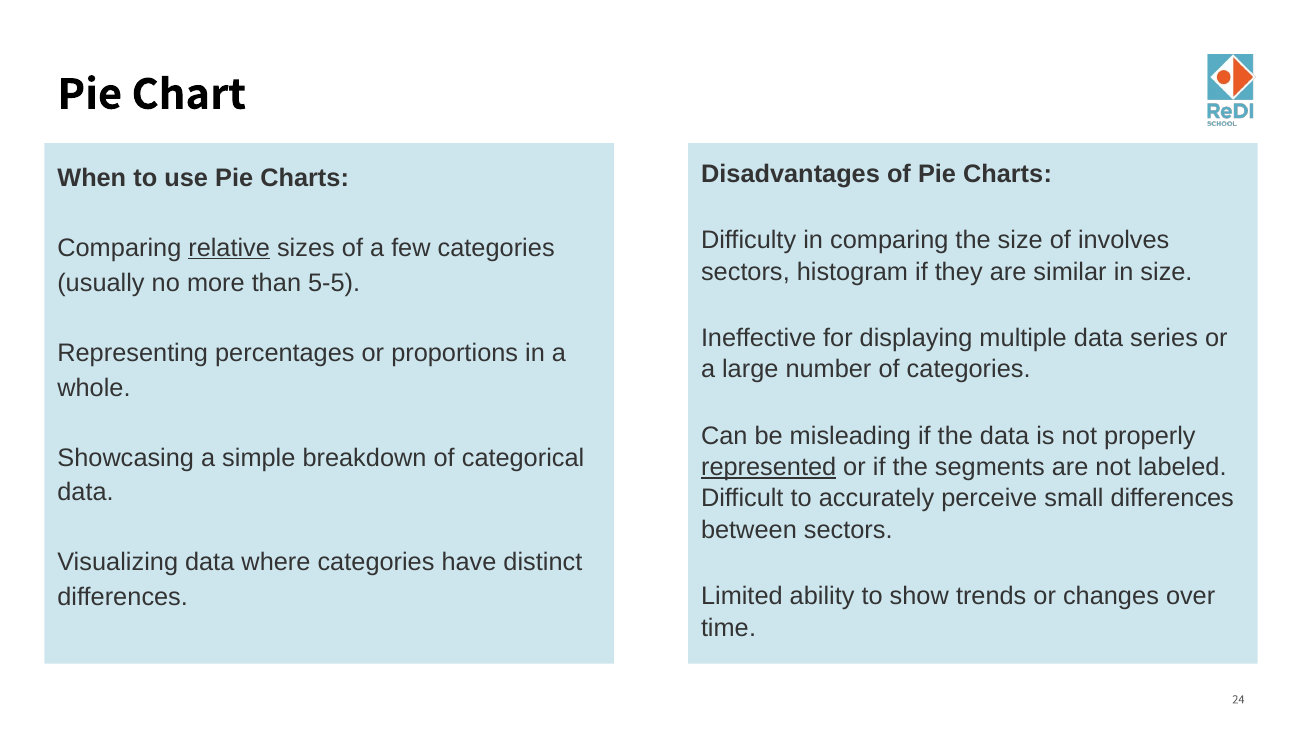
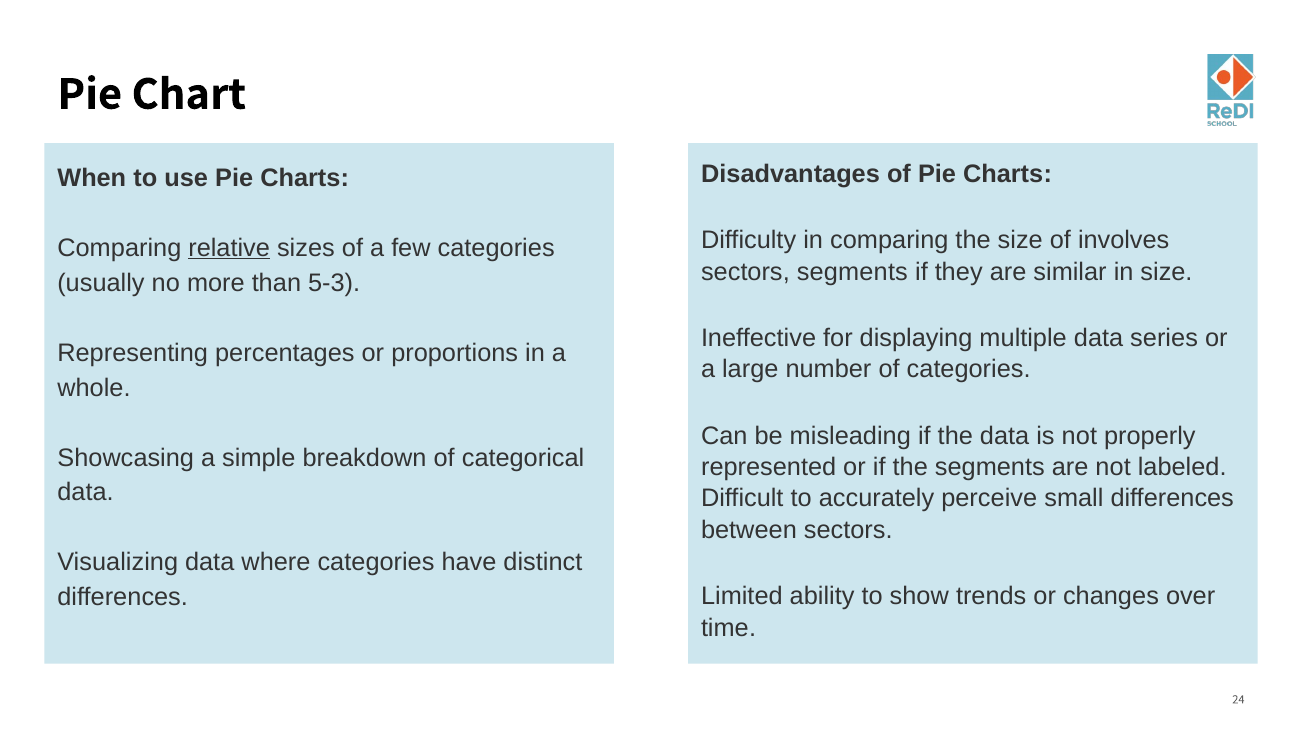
sectors histogram: histogram -> segments
5-5: 5-5 -> 5-3
represented underline: present -> none
